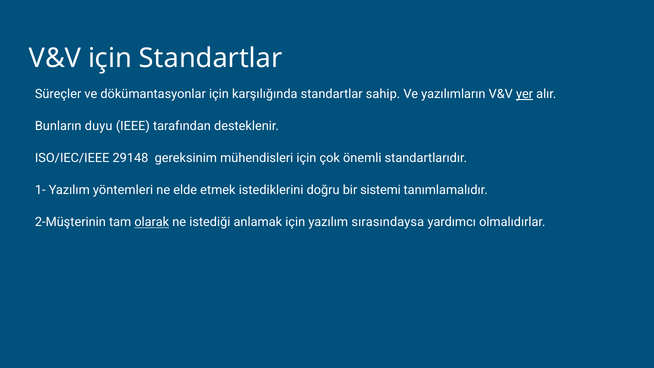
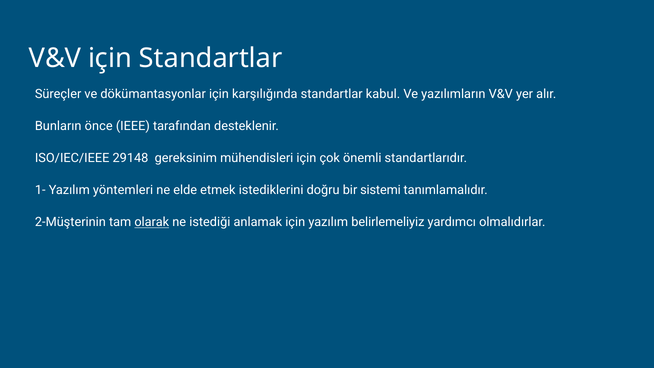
sahip: sahip -> kabul
yer underline: present -> none
duyu: duyu -> önce
sırasındaysa: sırasındaysa -> belirlemeliyiz
